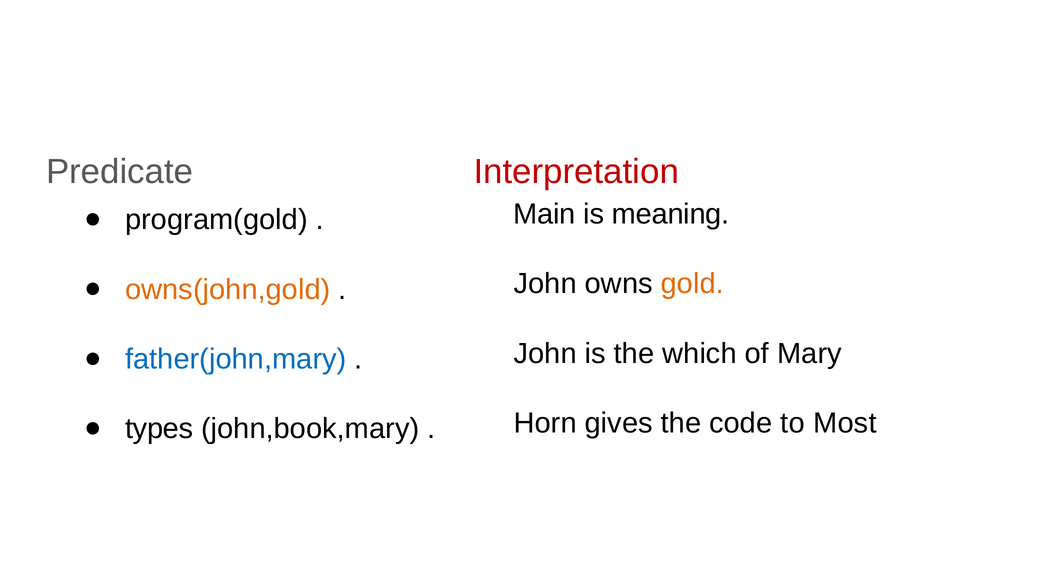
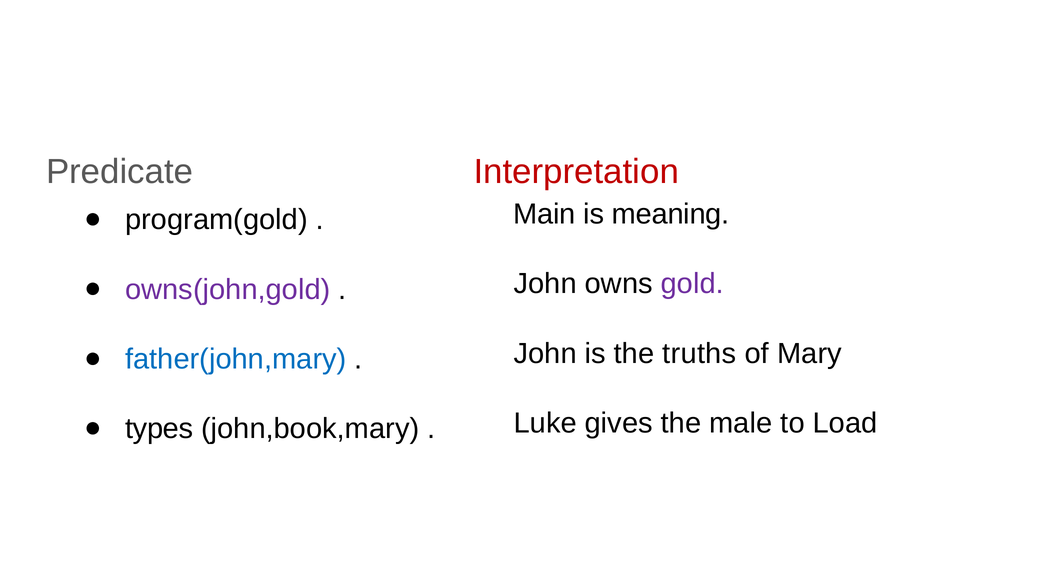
gold colour: orange -> purple
owns(john,gold colour: orange -> purple
which: which -> truths
Horn: Horn -> Luke
code: code -> male
Most: Most -> Load
